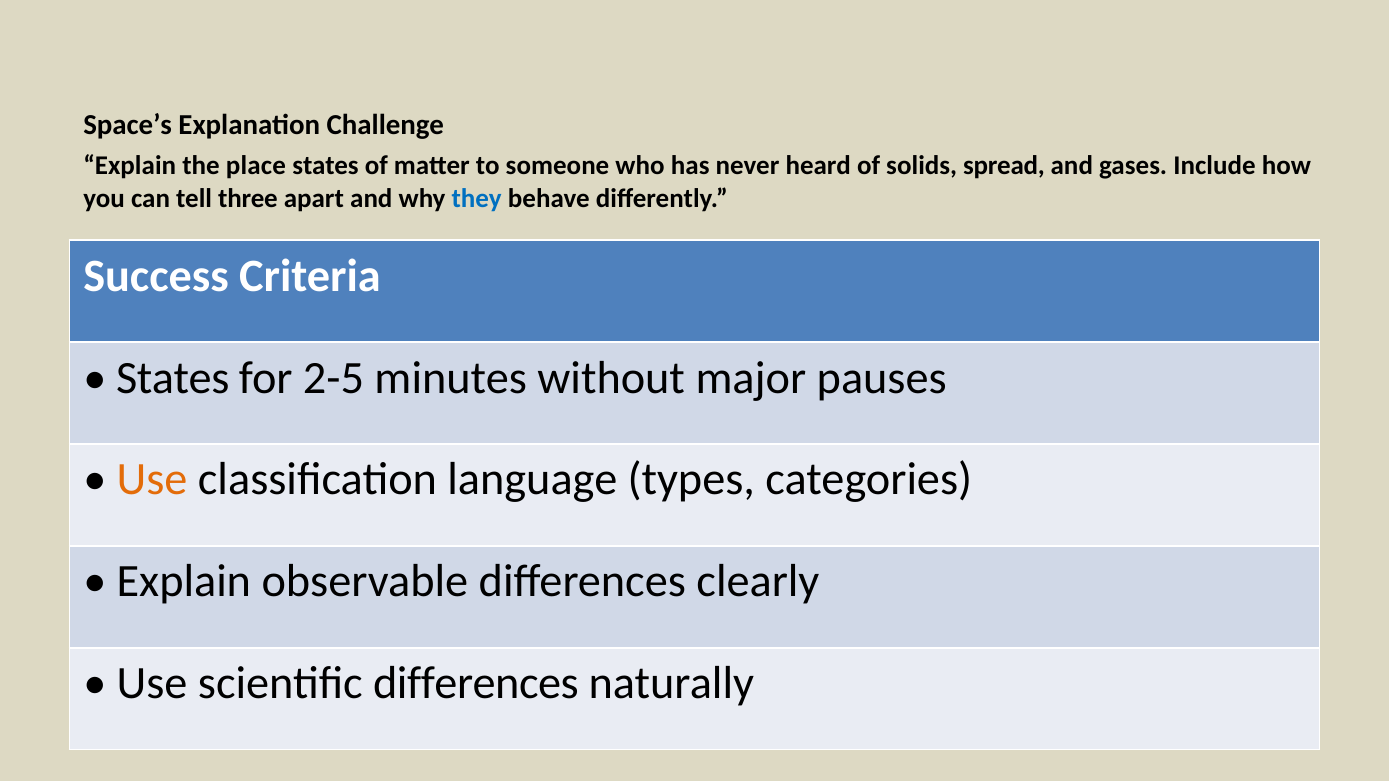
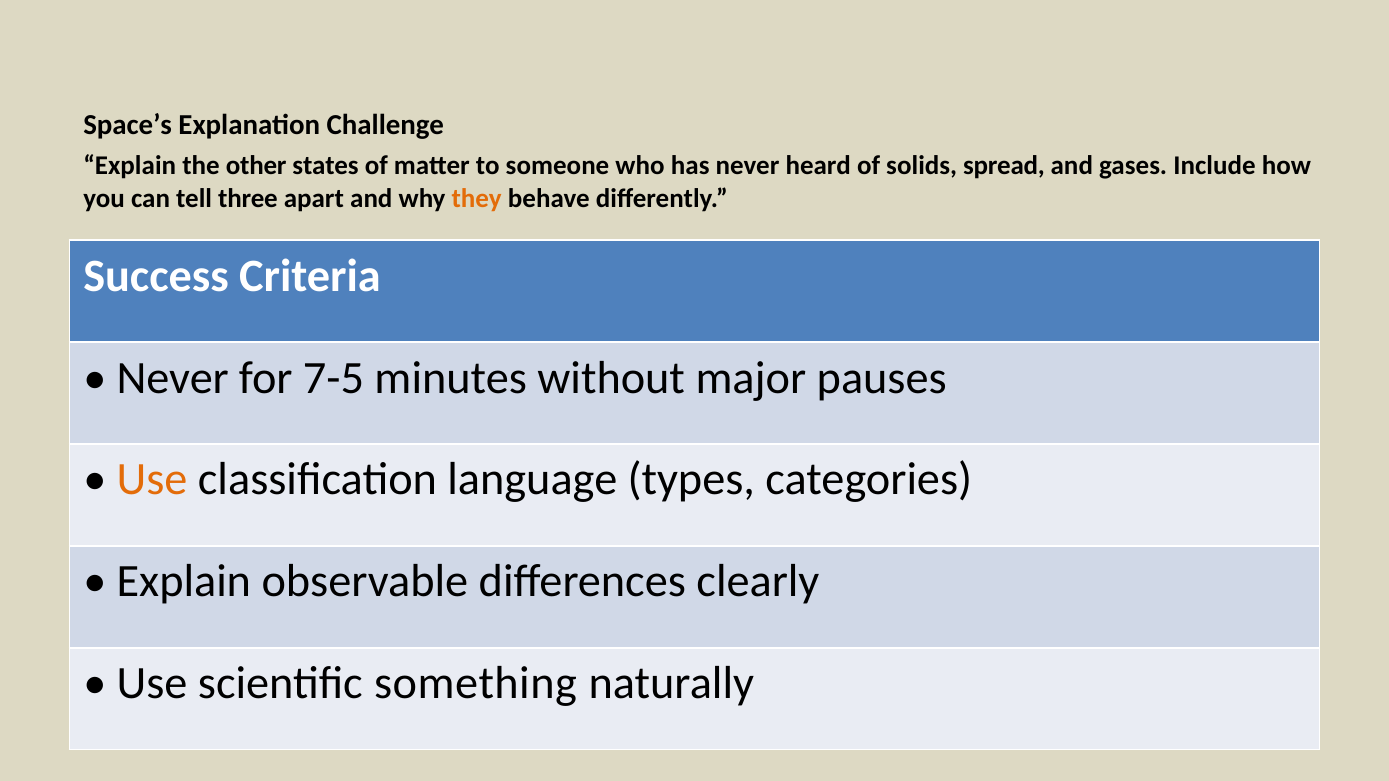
place: place -> other
they colour: blue -> orange
States at (173, 378): States -> Never
2-5: 2-5 -> 7-5
scientific differences: differences -> something
